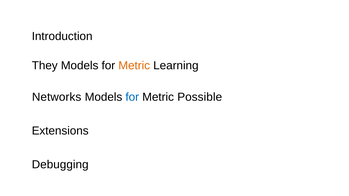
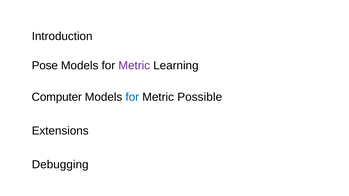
They: They -> Pose
Metric at (134, 66) colour: orange -> purple
Networks: Networks -> Computer
